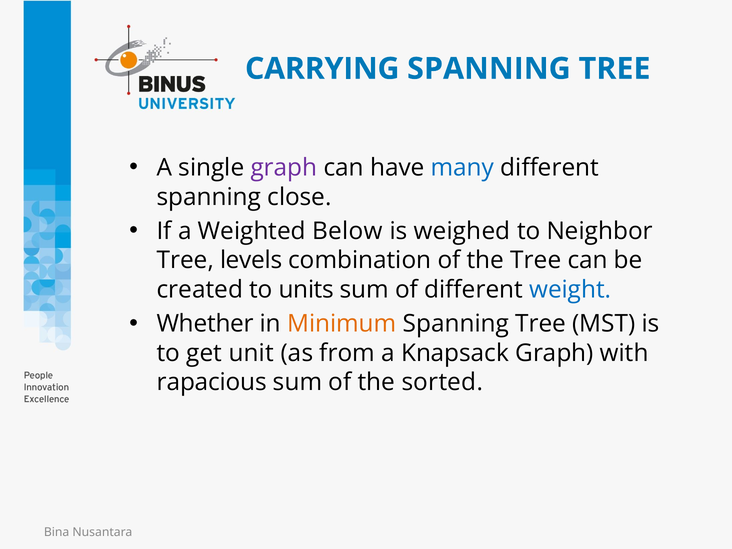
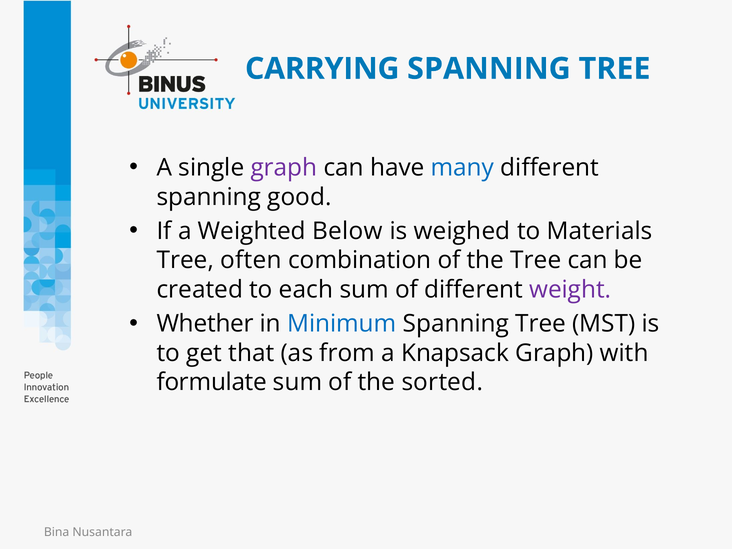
close: close -> good
Neighbor: Neighbor -> Materials
levels: levels -> often
units: units -> each
weight colour: blue -> purple
Minimum colour: orange -> blue
unit: unit -> that
rapacious: rapacious -> formulate
